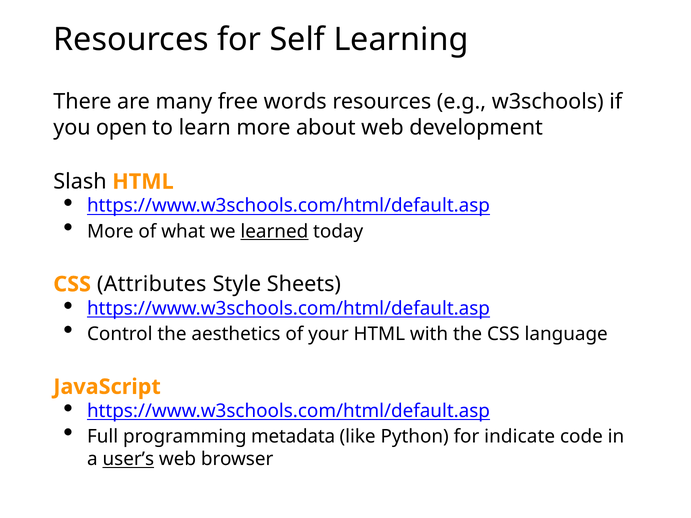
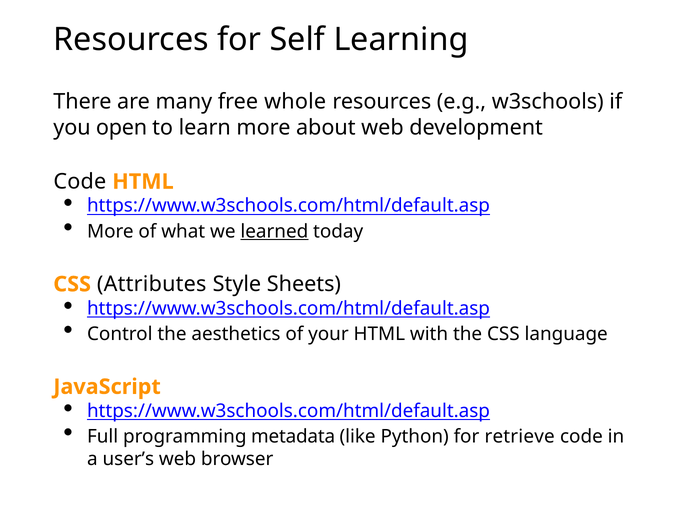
words: words -> whole
Slash at (80, 182): Slash -> Code
indicate: indicate -> retrieve
user’s underline: present -> none
